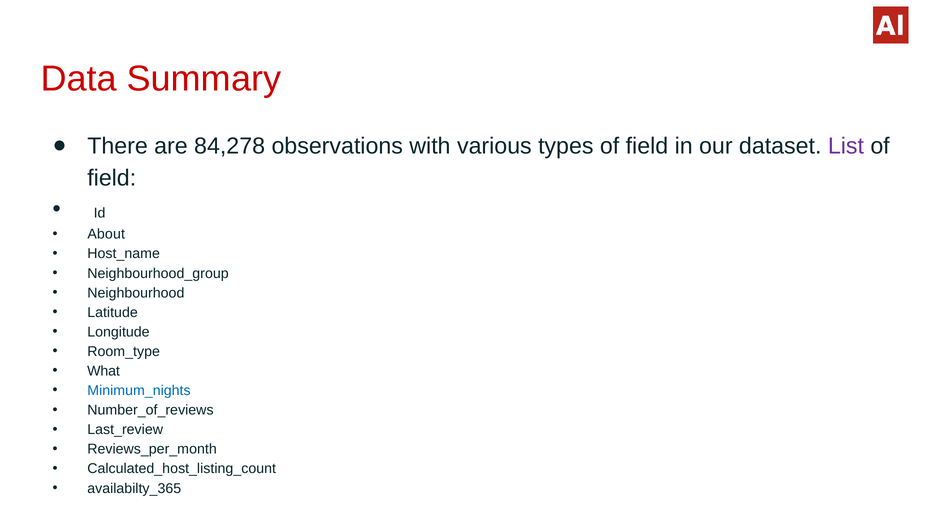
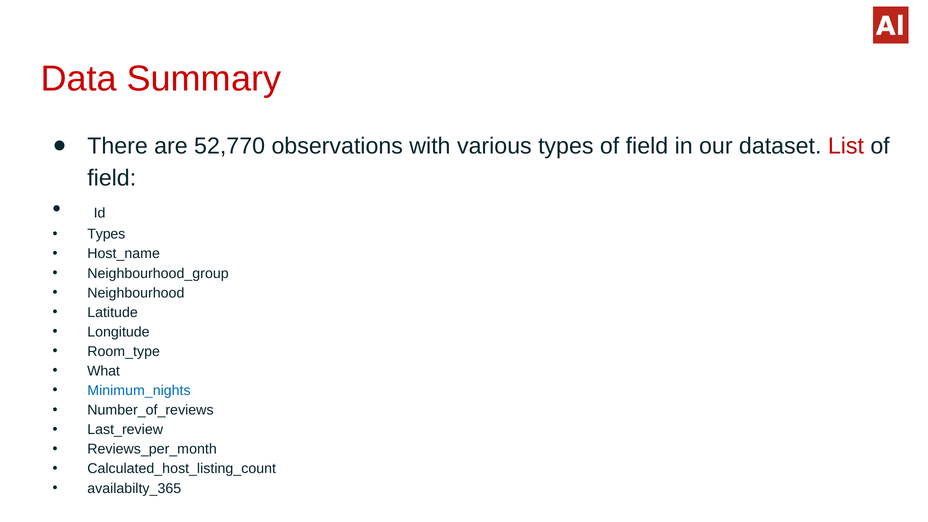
84,278: 84,278 -> 52,770
List colour: purple -> red
About at (106, 234): About -> Types
